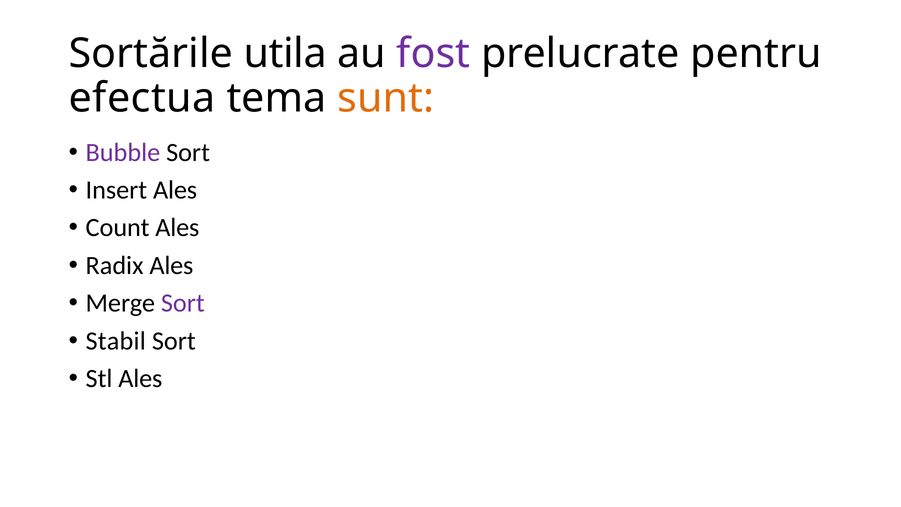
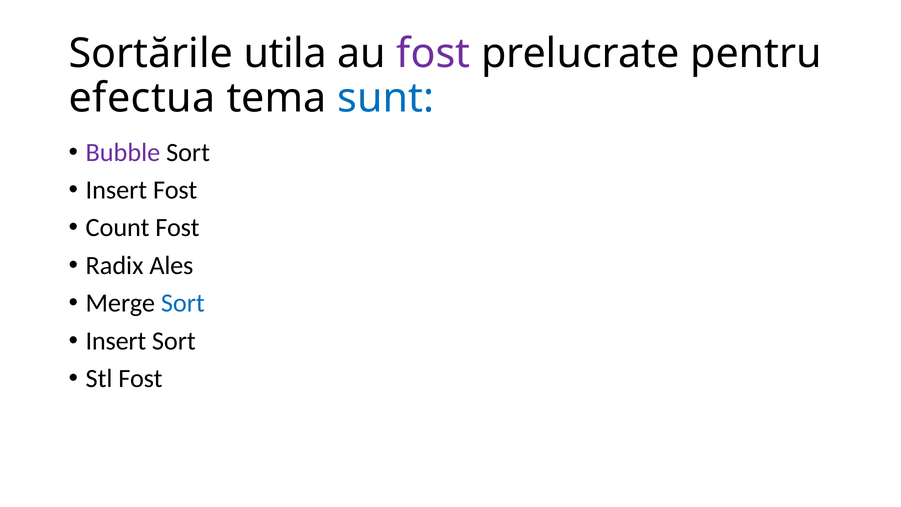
sunt colour: orange -> blue
Insert Ales: Ales -> Fost
Count Ales: Ales -> Fost
Sort at (183, 303) colour: purple -> blue
Stabil at (116, 341): Stabil -> Insert
Stl Ales: Ales -> Fost
